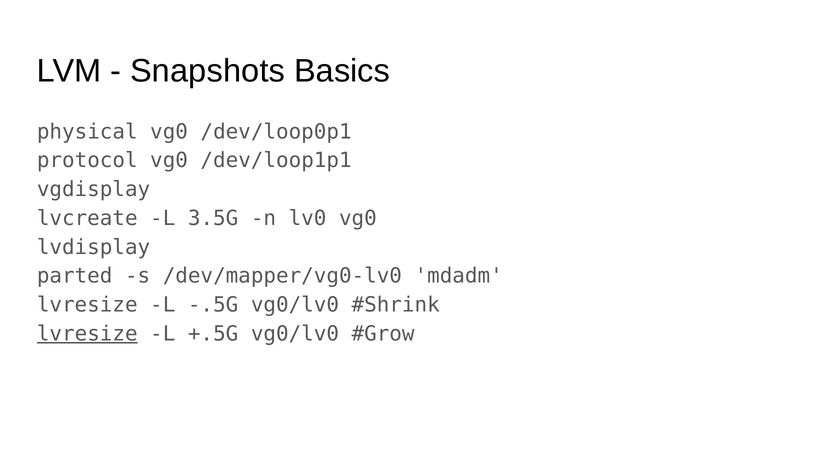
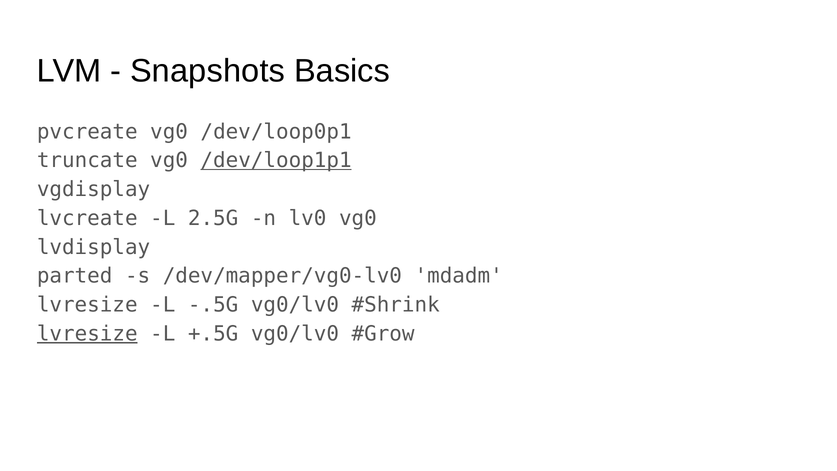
physical: physical -> pvcreate
protocol: protocol -> truncate
/dev/loop1p1 underline: none -> present
3.5G: 3.5G -> 2.5G
